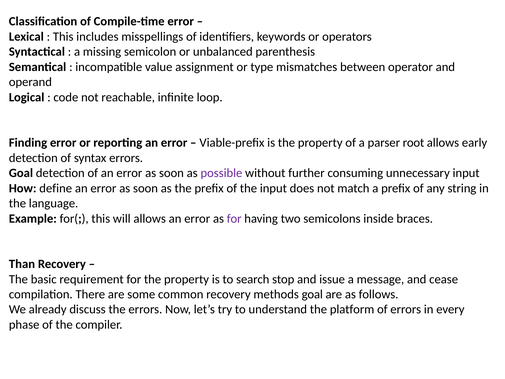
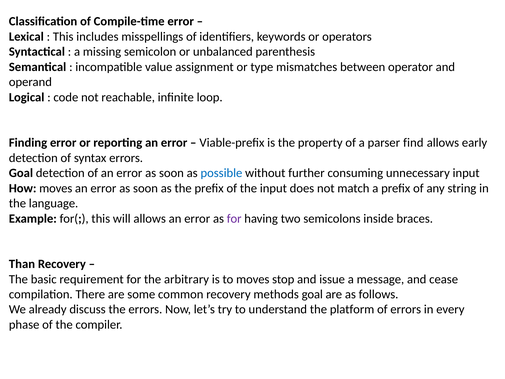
root: root -> find
possible colour: purple -> blue
How define: define -> moves
for the property: property -> arbitrary
to search: search -> moves
